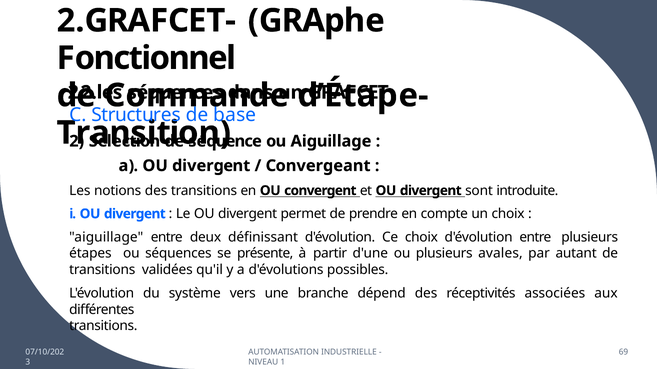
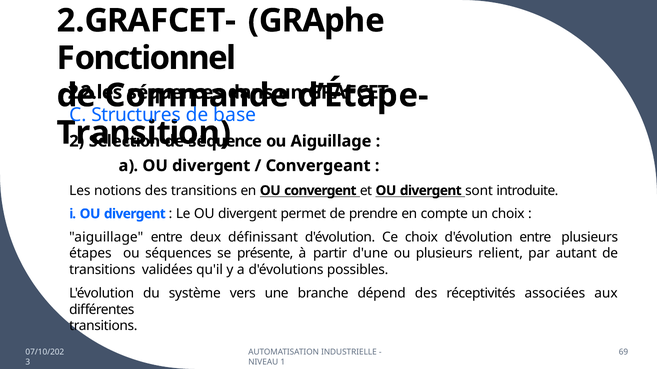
avales: avales -> relient
